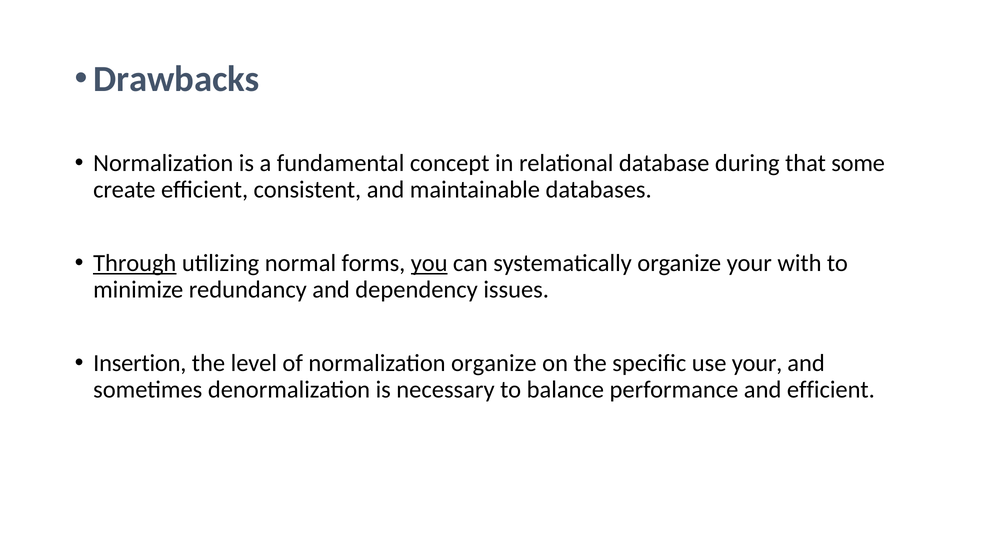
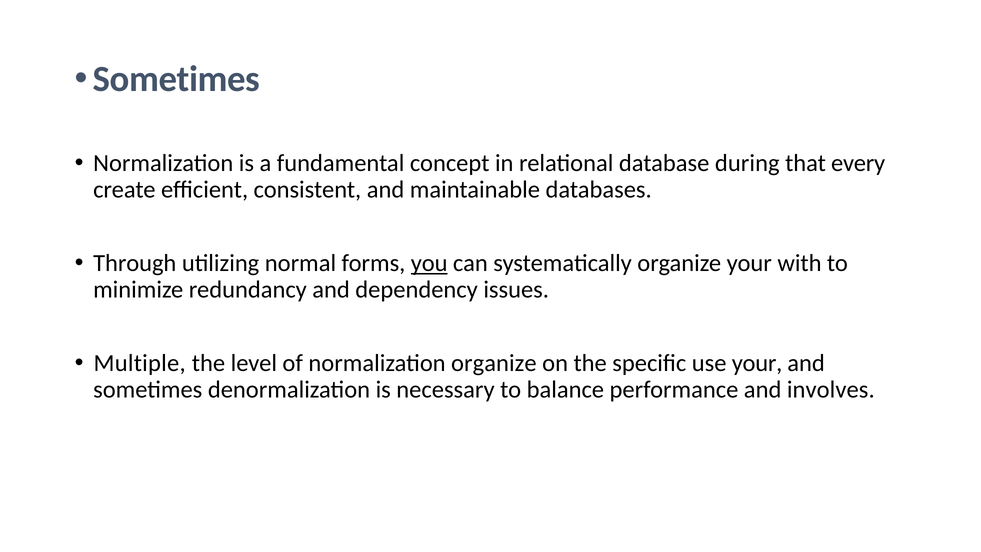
Drawbacks at (176, 79): Drawbacks -> Sometimes
some: some -> every
Through underline: present -> none
Insertion: Insertion -> Multiple
and efficient: efficient -> involves
